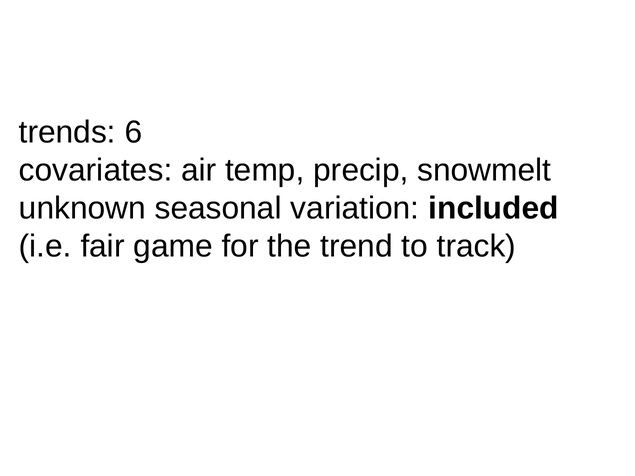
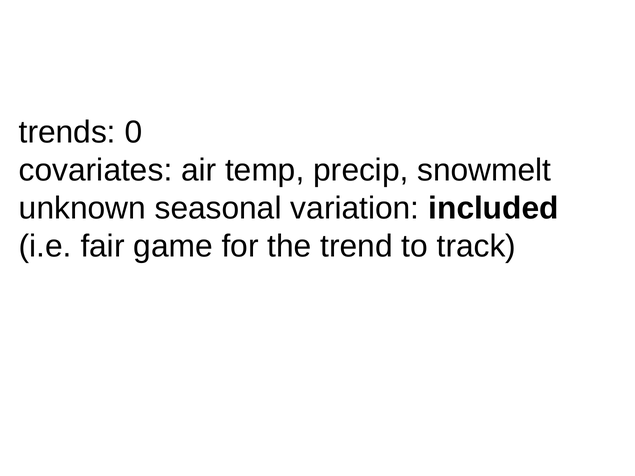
6: 6 -> 0
